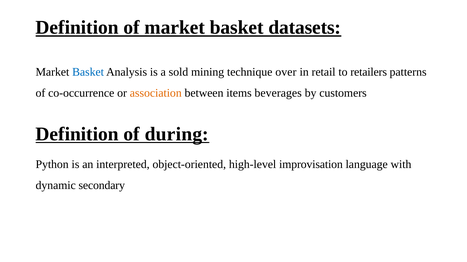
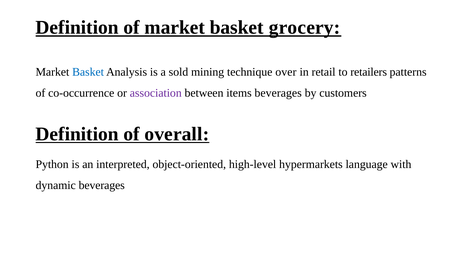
datasets: datasets -> grocery
association colour: orange -> purple
during: during -> overall
improvisation: improvisation -> hypermarkets
dynamic secondary: secondary -> beverages
